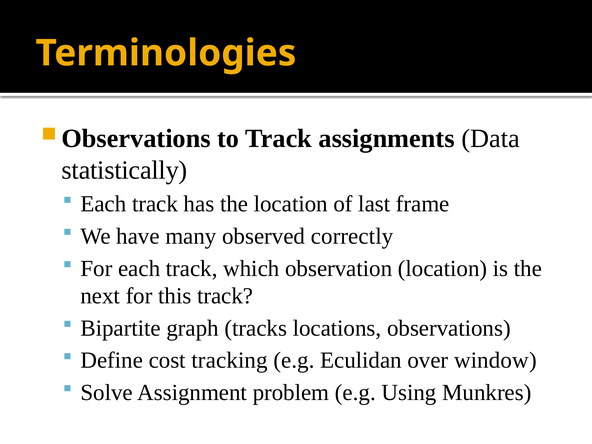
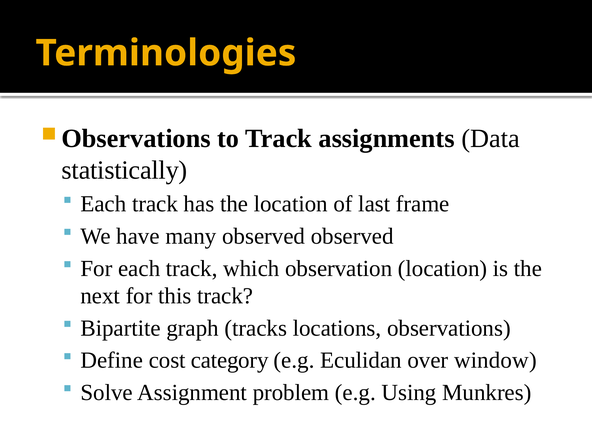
observed correctly: correctly -> observed
tracking: tracking -> category
